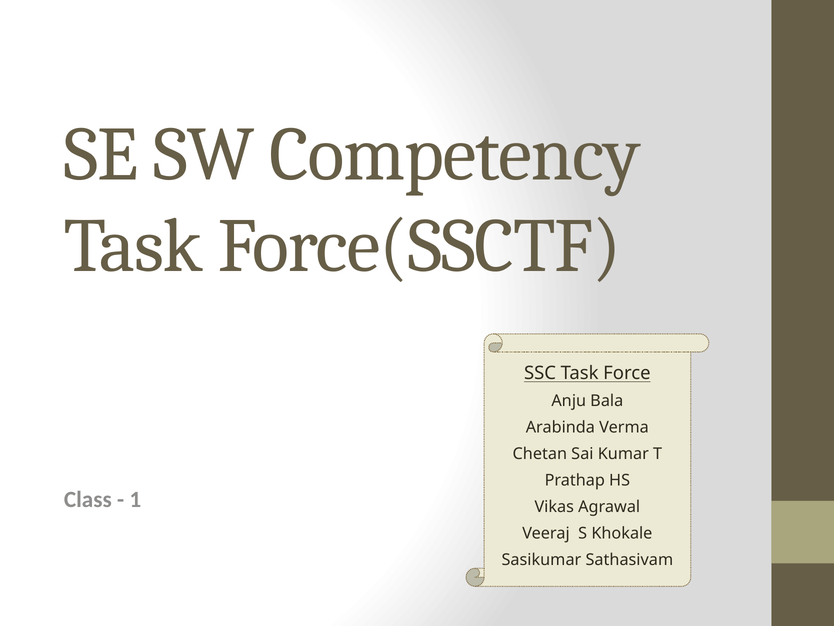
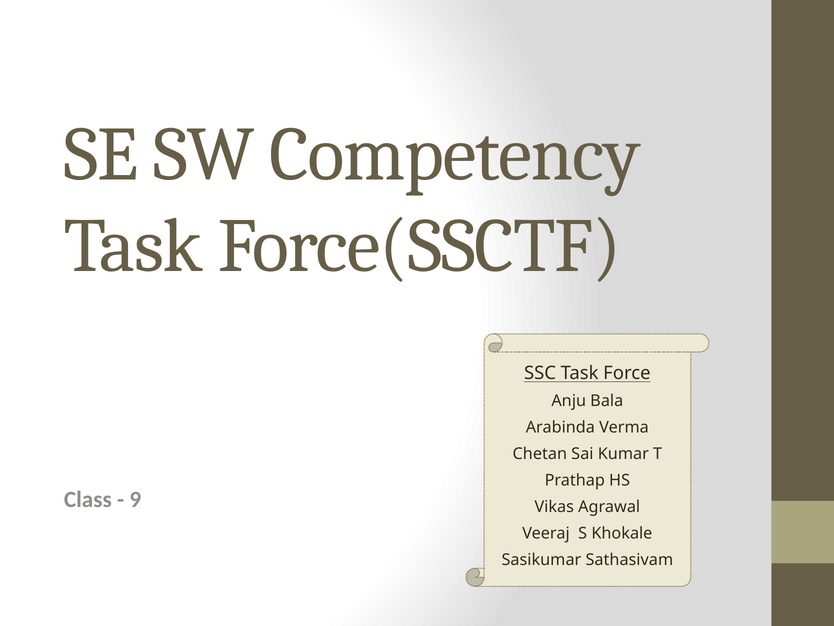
1: 1 -> 9
